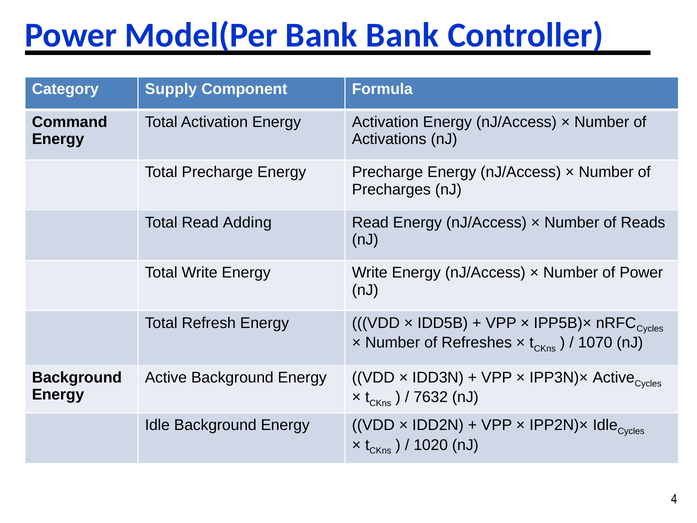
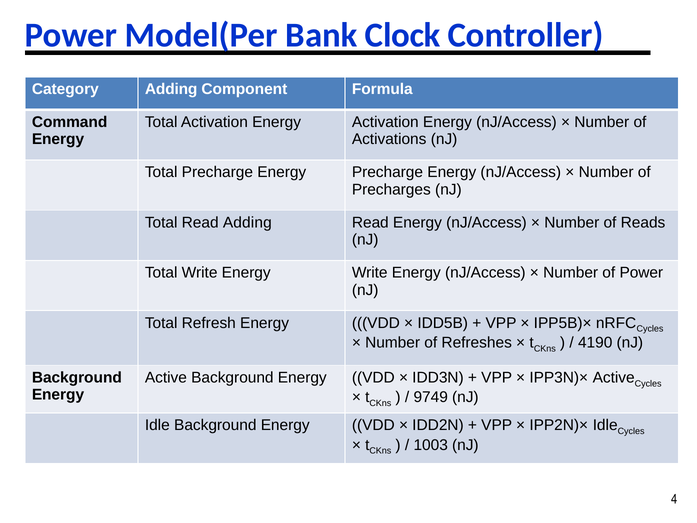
Bank Bank: Bank -> Clock
Category Supply: Supply -> Adding
1070: 1070 -> 4190
7632: 7632 -> 9749
1020: 1020 -> 1003
